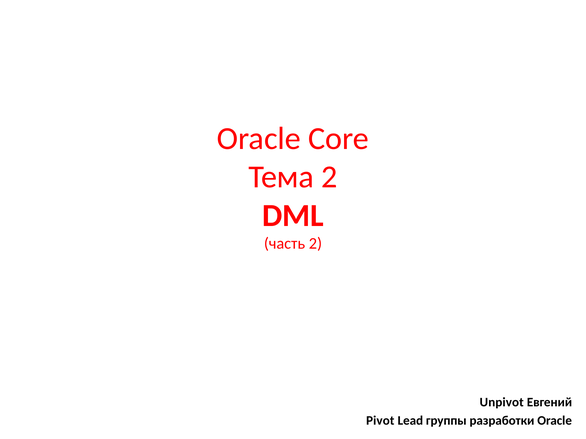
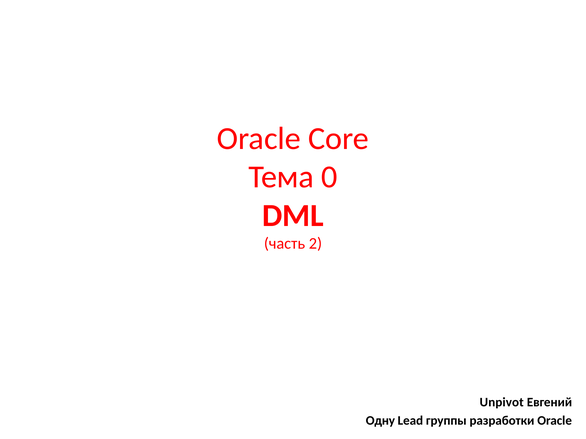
Тема 2: 2 -> 0
Pivot: Pivot -> Одну
